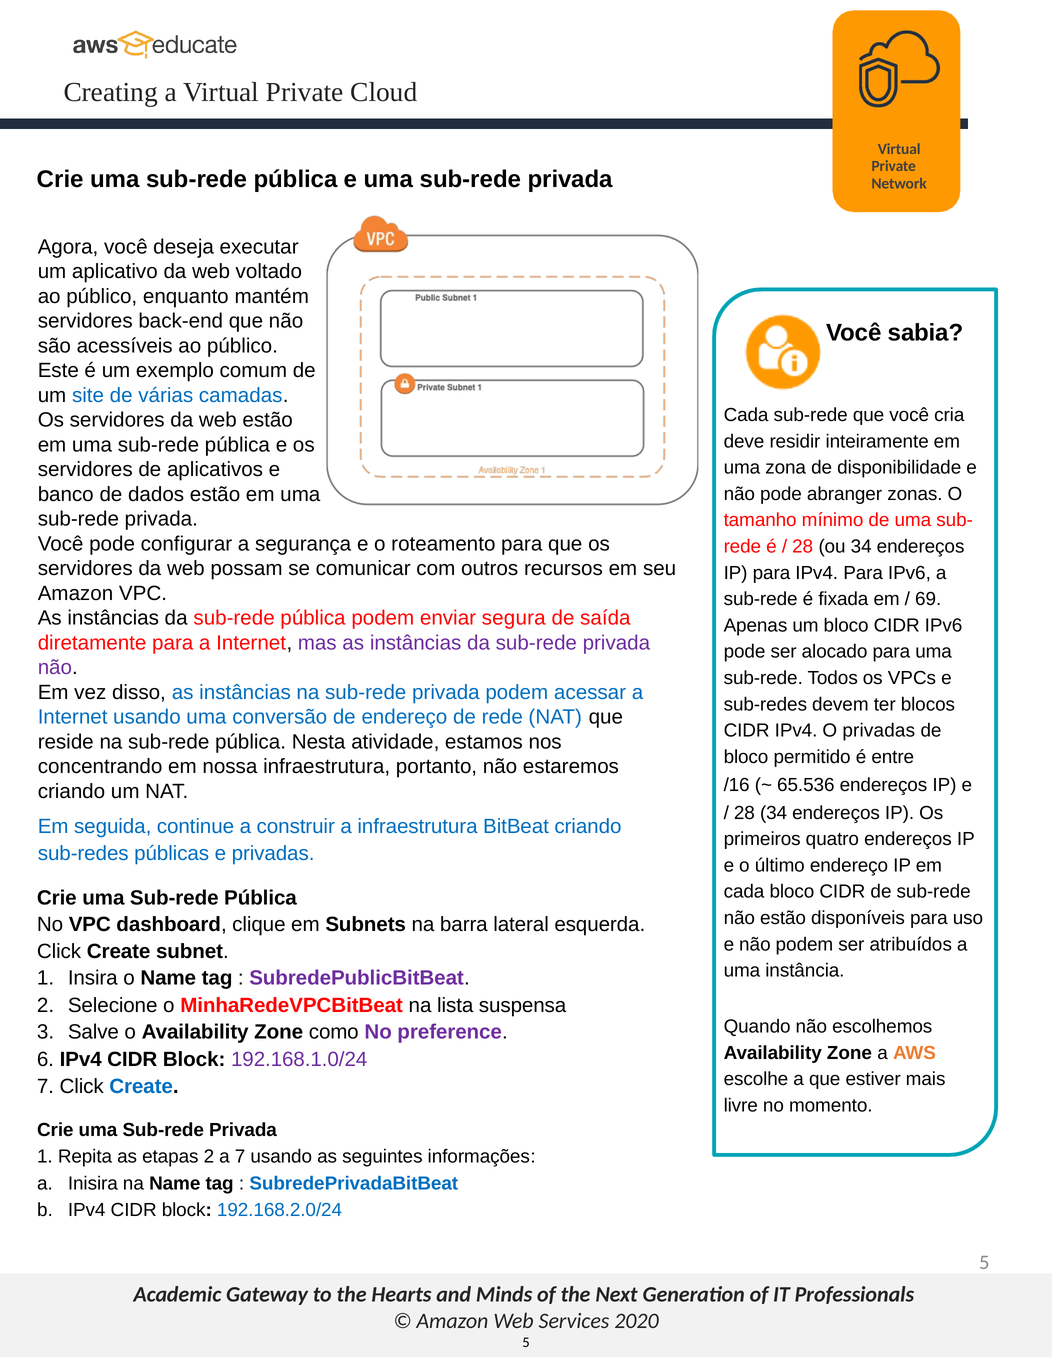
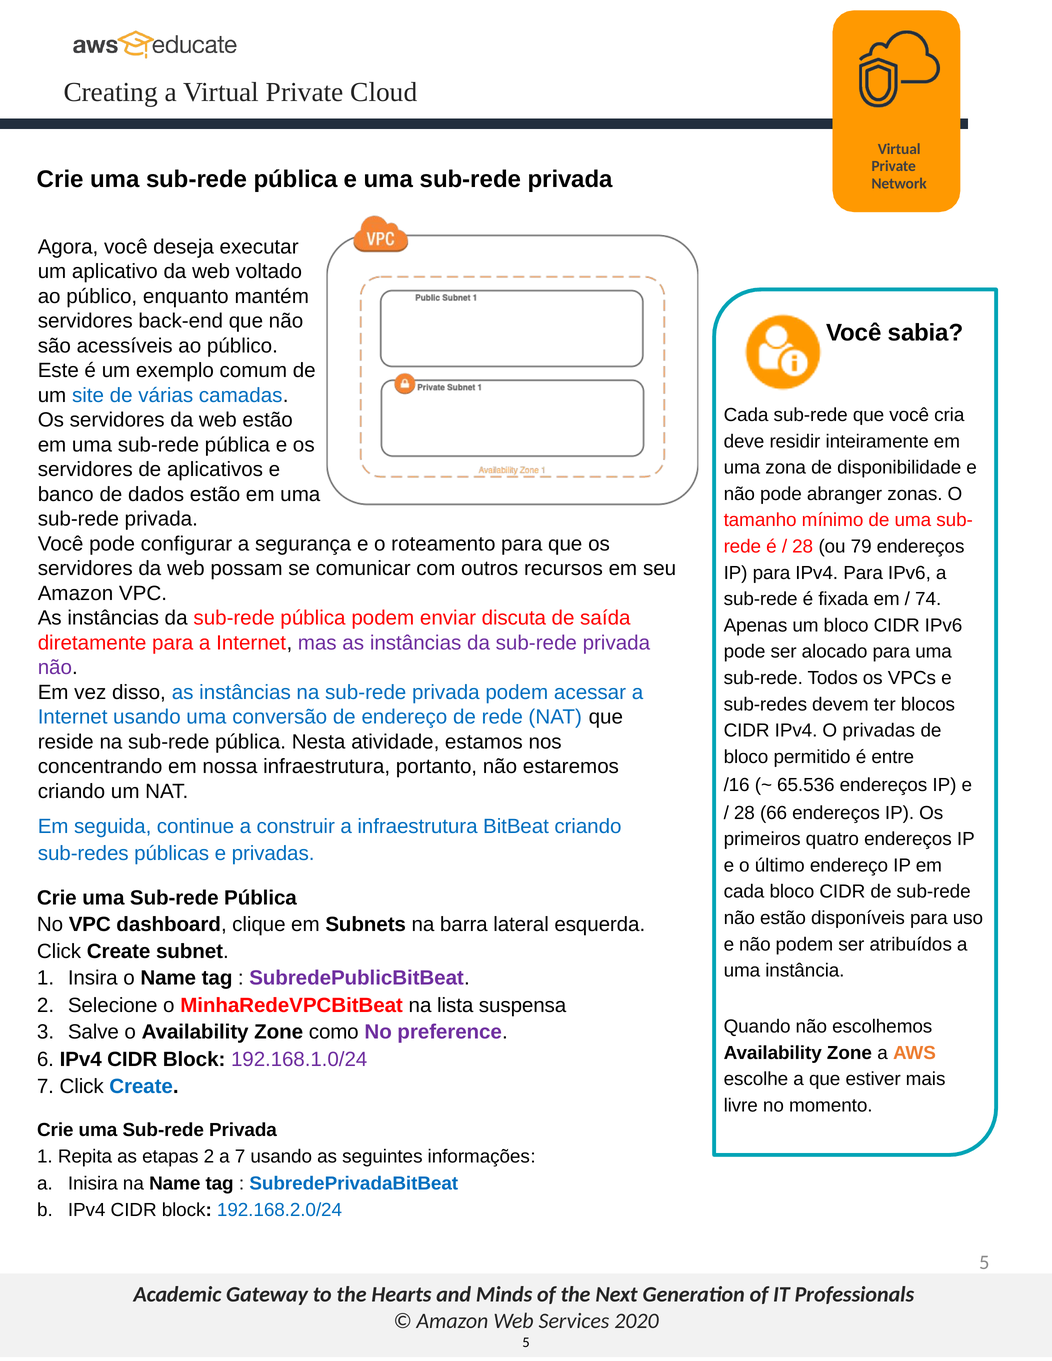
ou 34: 34 -> 79
69: 69 -> 74
segura: segura -> discuta
28 34: 34 -> 66
